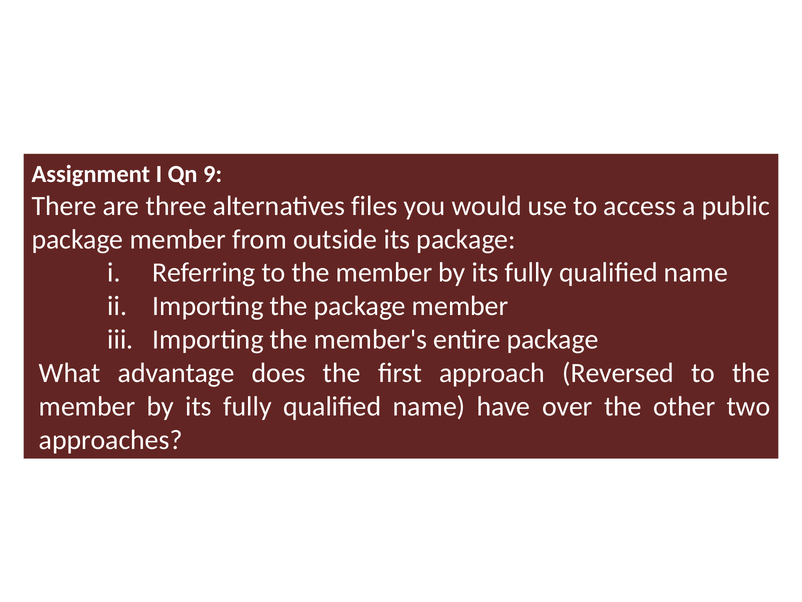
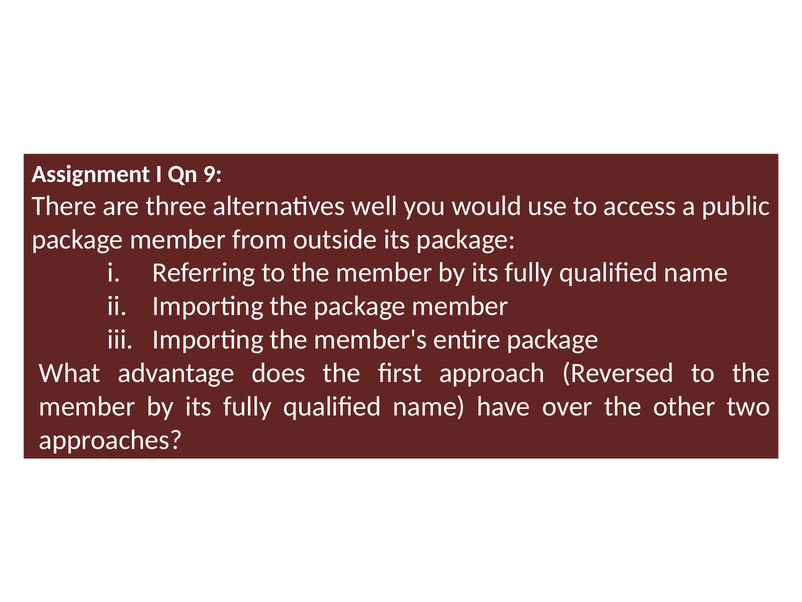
files: files -> well
